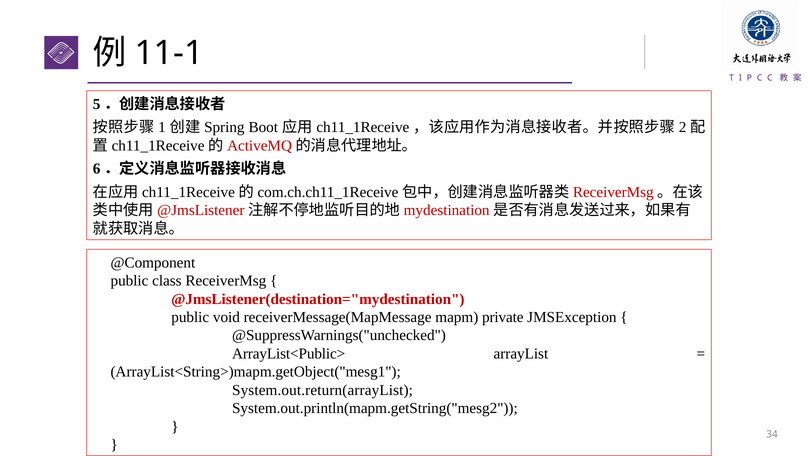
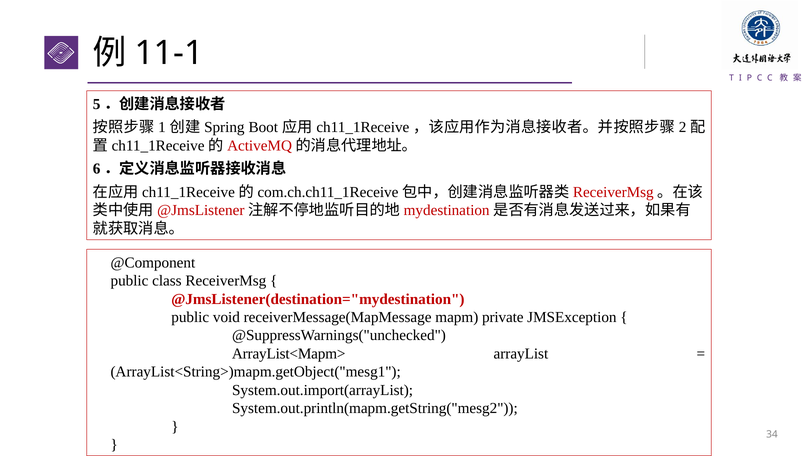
ArrayList<Public>: ArrayList<Public> -> ArrayList<Mapm>
System.out.return(arrayList: System.out.return(arrayList -> System.out.import(arrayList
